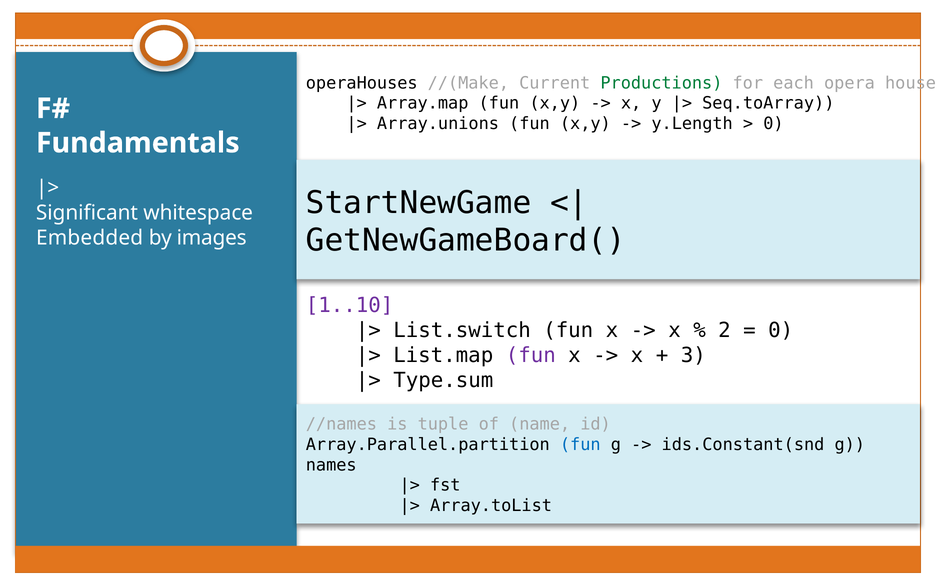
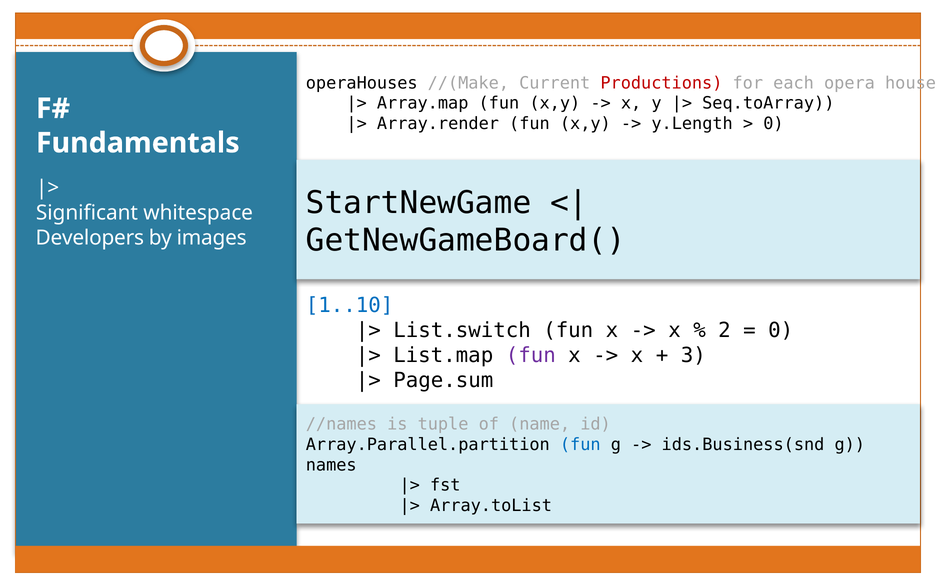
Productions colour: green -> red
Array.unions: Array.unions -> Array.render
Embedded: Embedded -> Developers
1..10 colour: purple -> blue
Type.sum: Type.sum -> Page.sum
ids.Constant(snd: ids.Constant(snd -> ids.Business(snd
